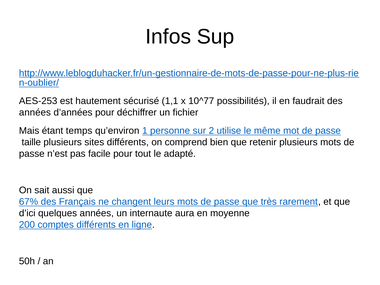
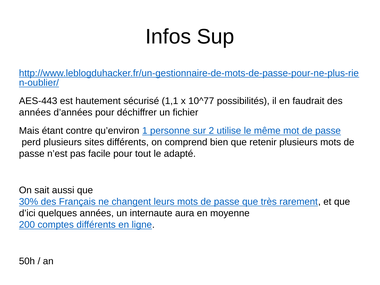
AES-253: AES-253 -> AES-443
temps: temps -> contre
taille: taille -> perd
67%: 67% -> 30%
